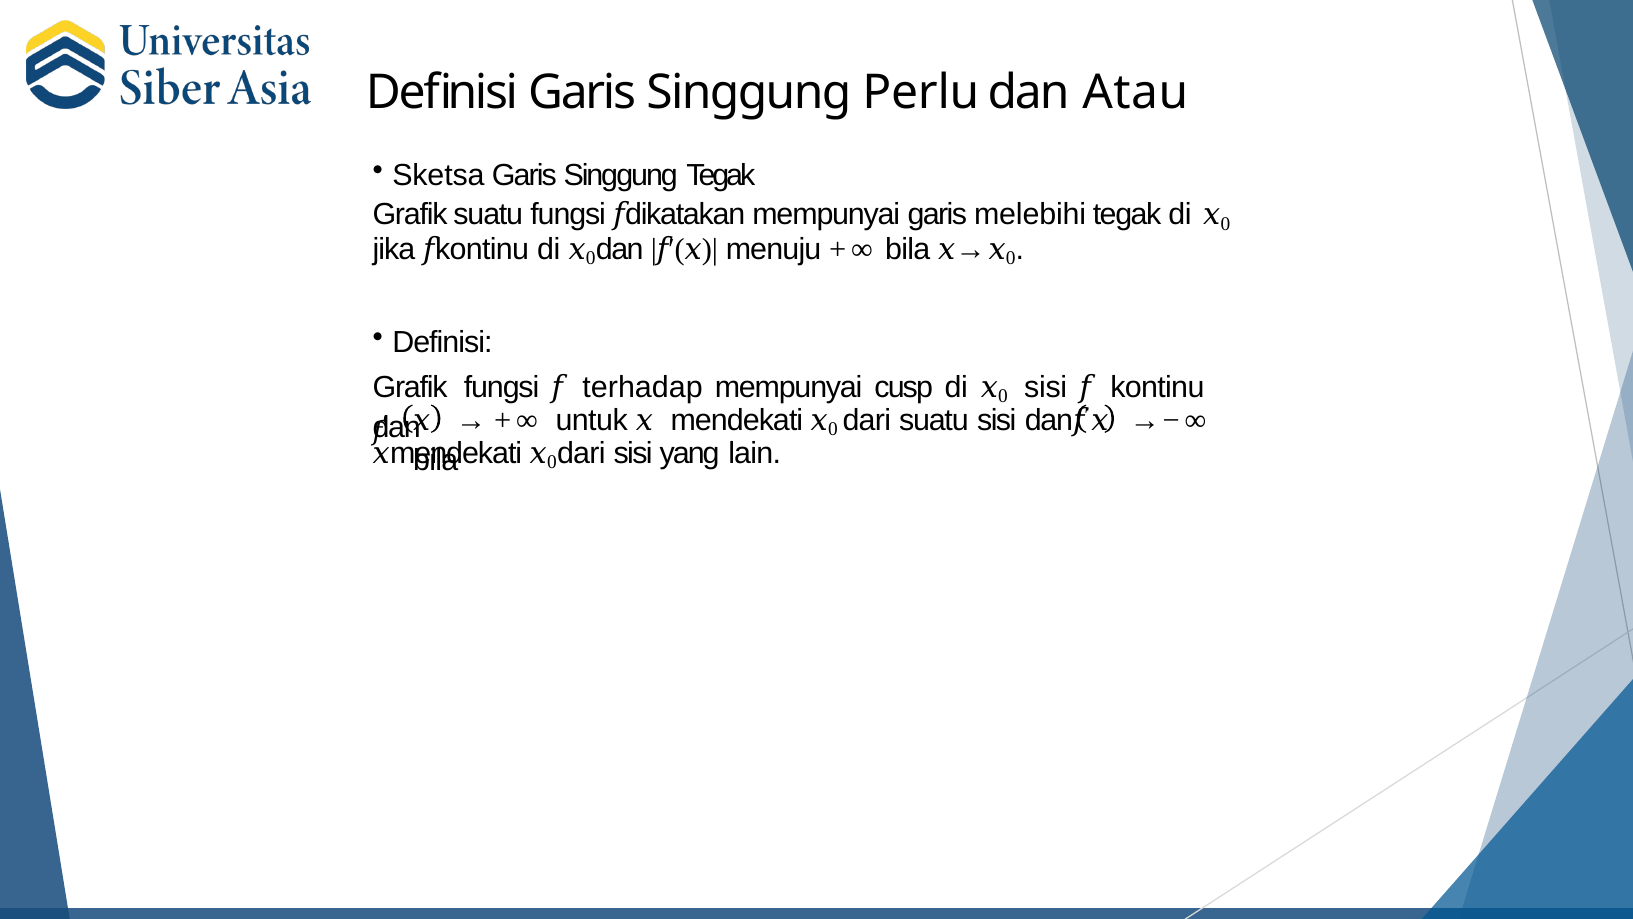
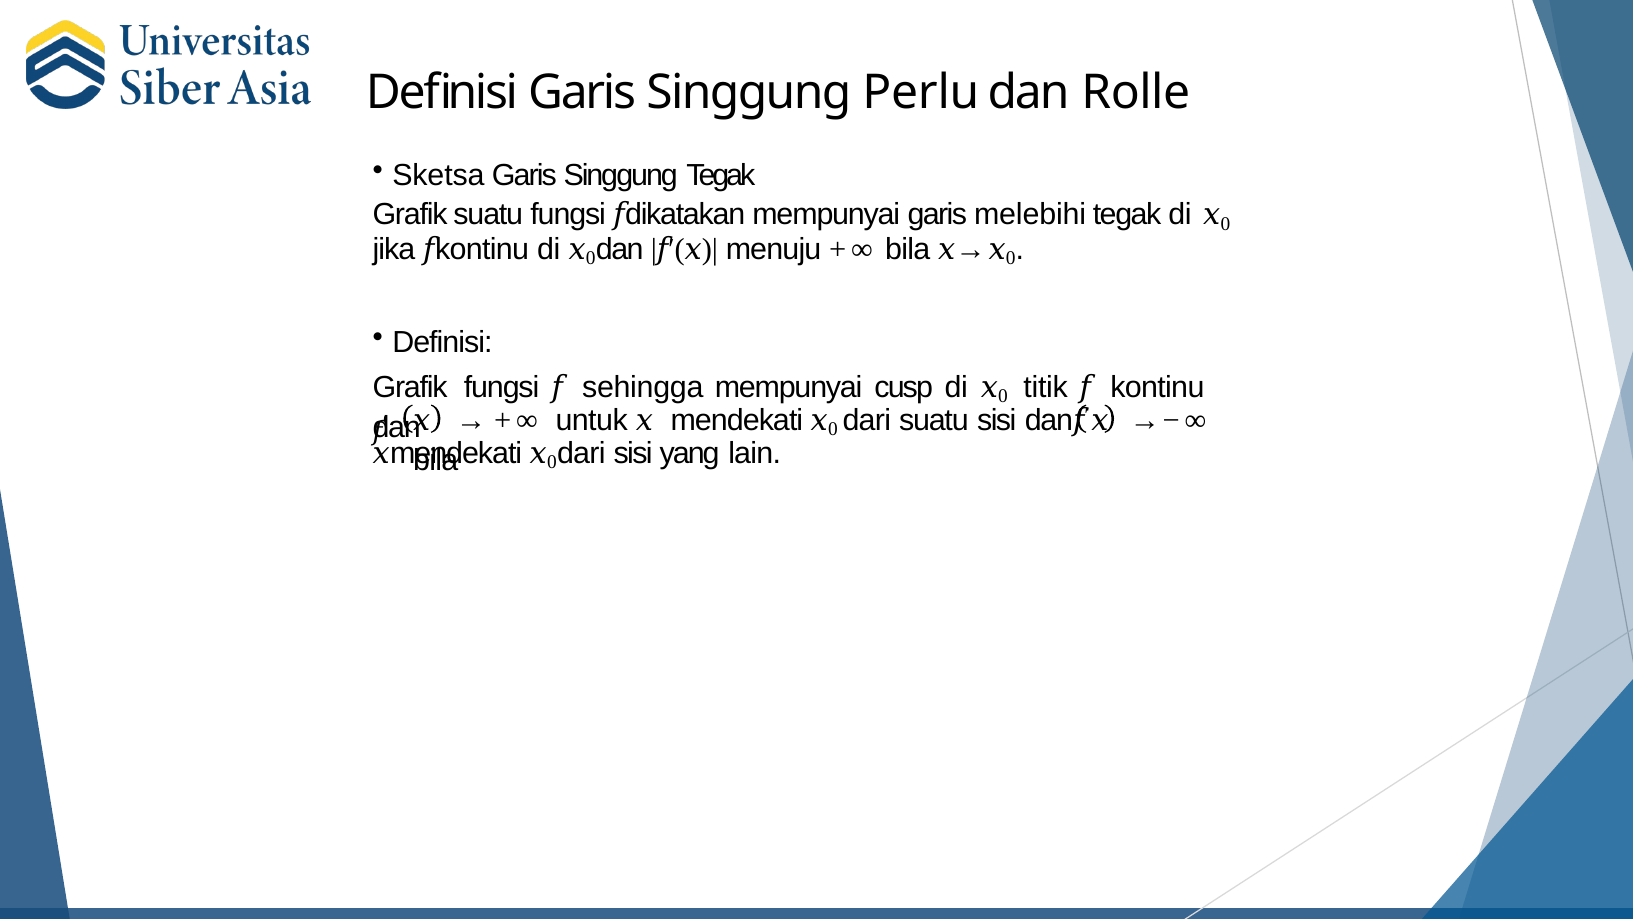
Atau: Atau -> Rolle
terhadap: terhadap -> sehingga
sisi at (1046, 387): sisi -> titik
